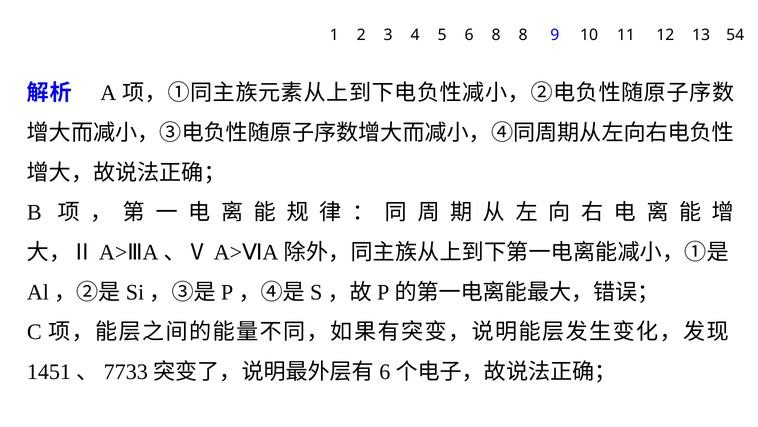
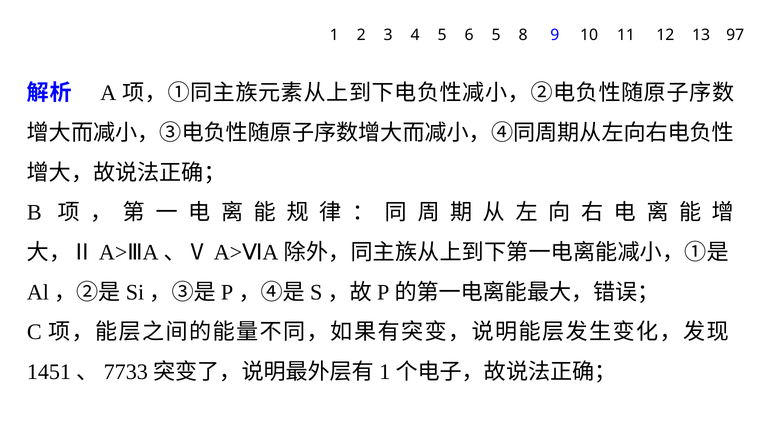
6 8: 8 -> 5
54: 54 -> 97
6 at (385, 372): 6 -> 1
